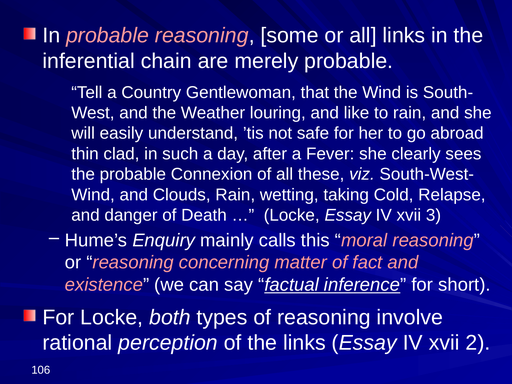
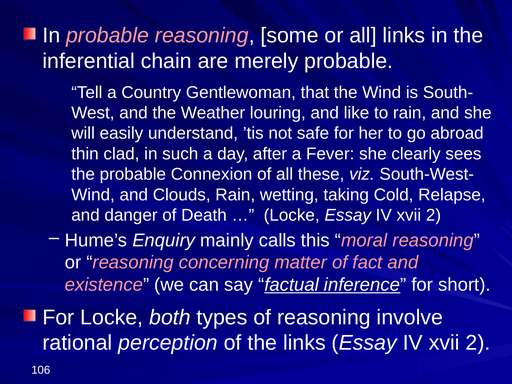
3 at (433, 215): 3 -> 2
